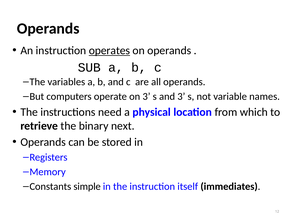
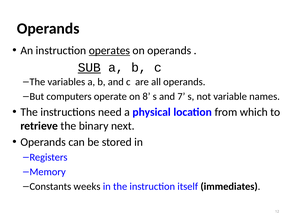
SUB underline: none -> present
on 3: 3 -> 8
and 3: 3 -> 7
simple: simple -> weeks
